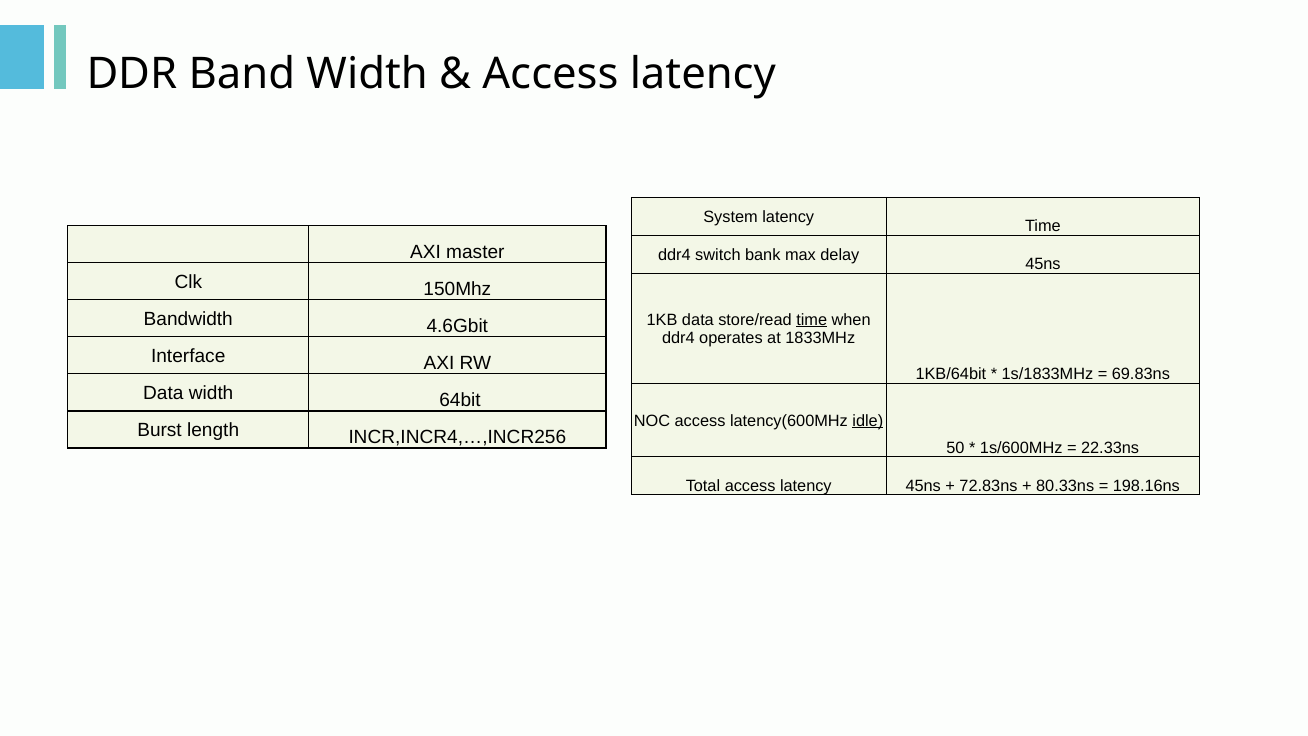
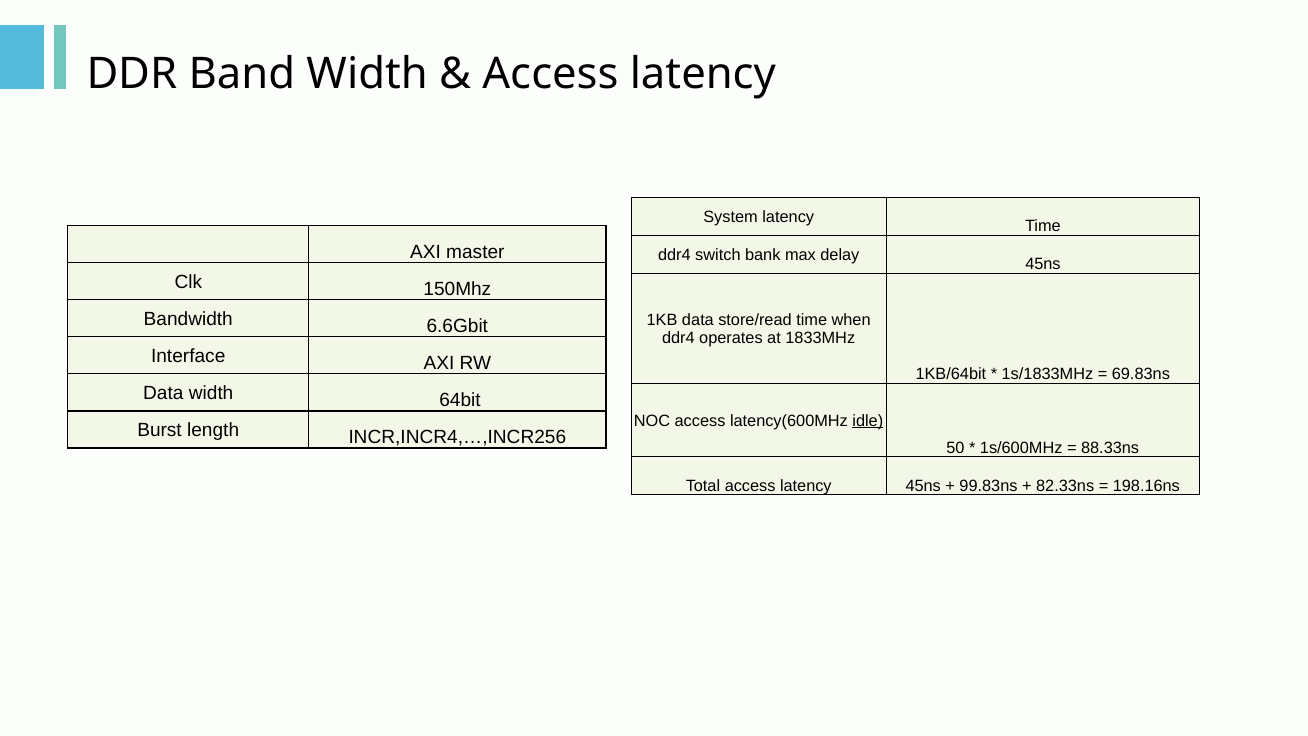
4.6Gbit: 4.6Gbit -> 6.6Gbit
time at (812, 320) underline: present -> none
22.33ns: 22.33ns -> 88.33ns
72.83ns: 72.83ns -> 99.83ns
80.33ns: 80.33ns -> 82.33ns
